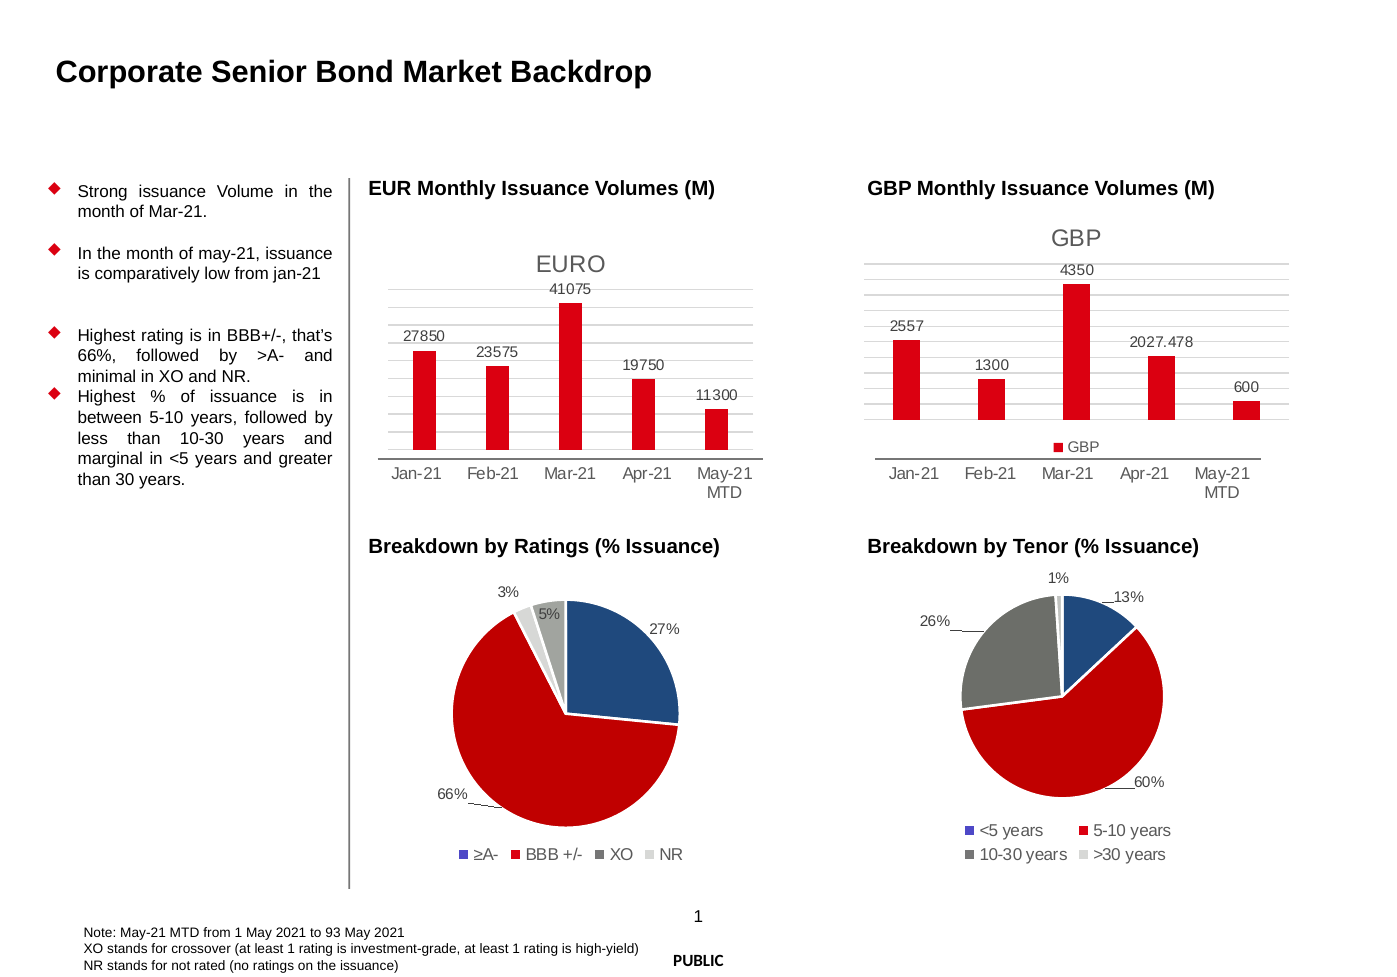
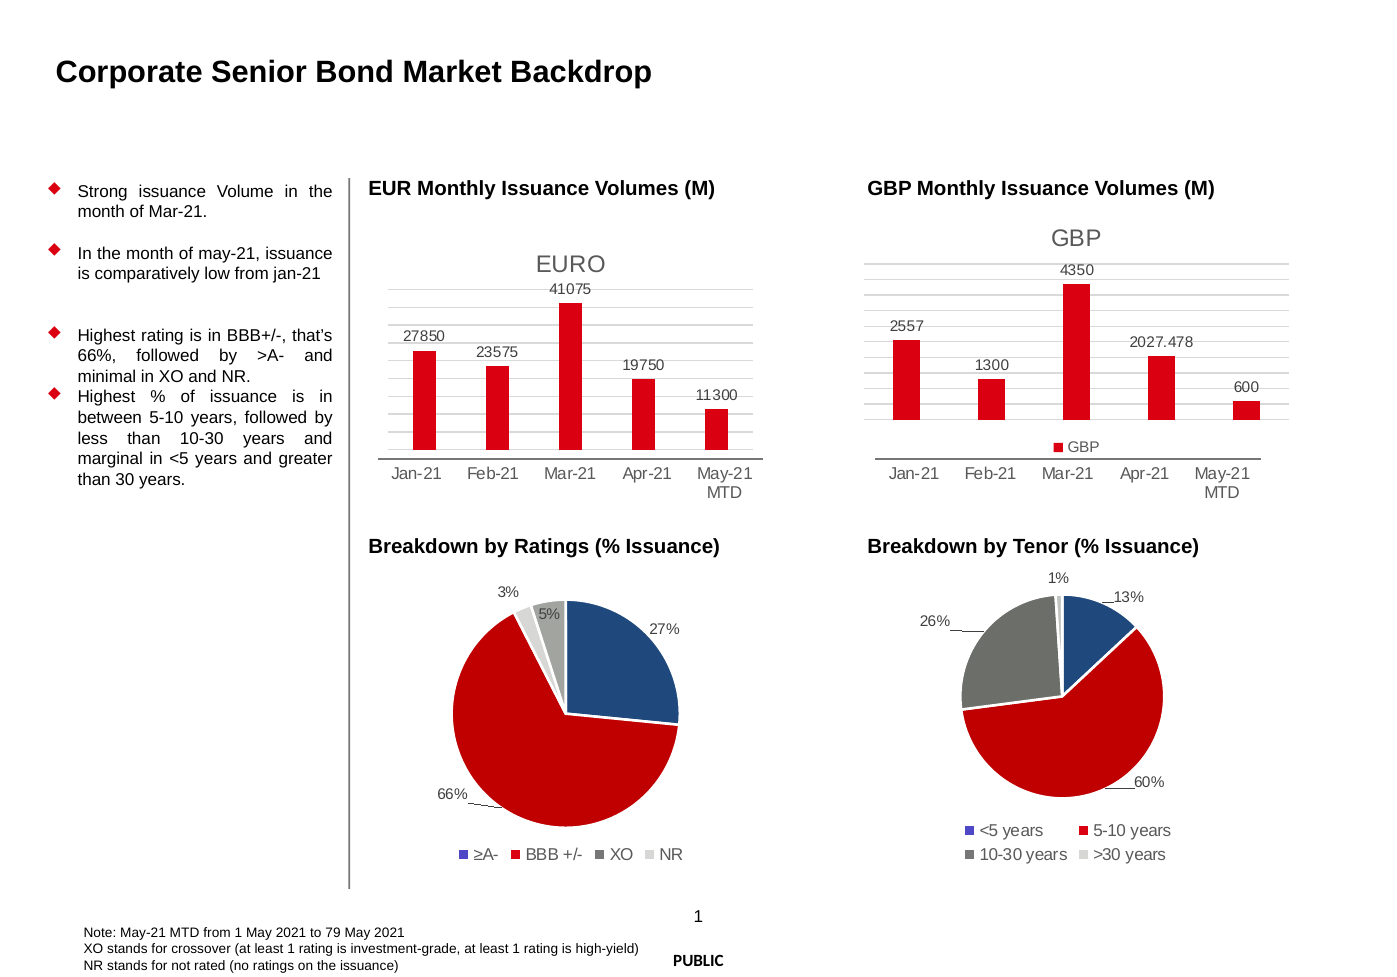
93: 93 -> 79
